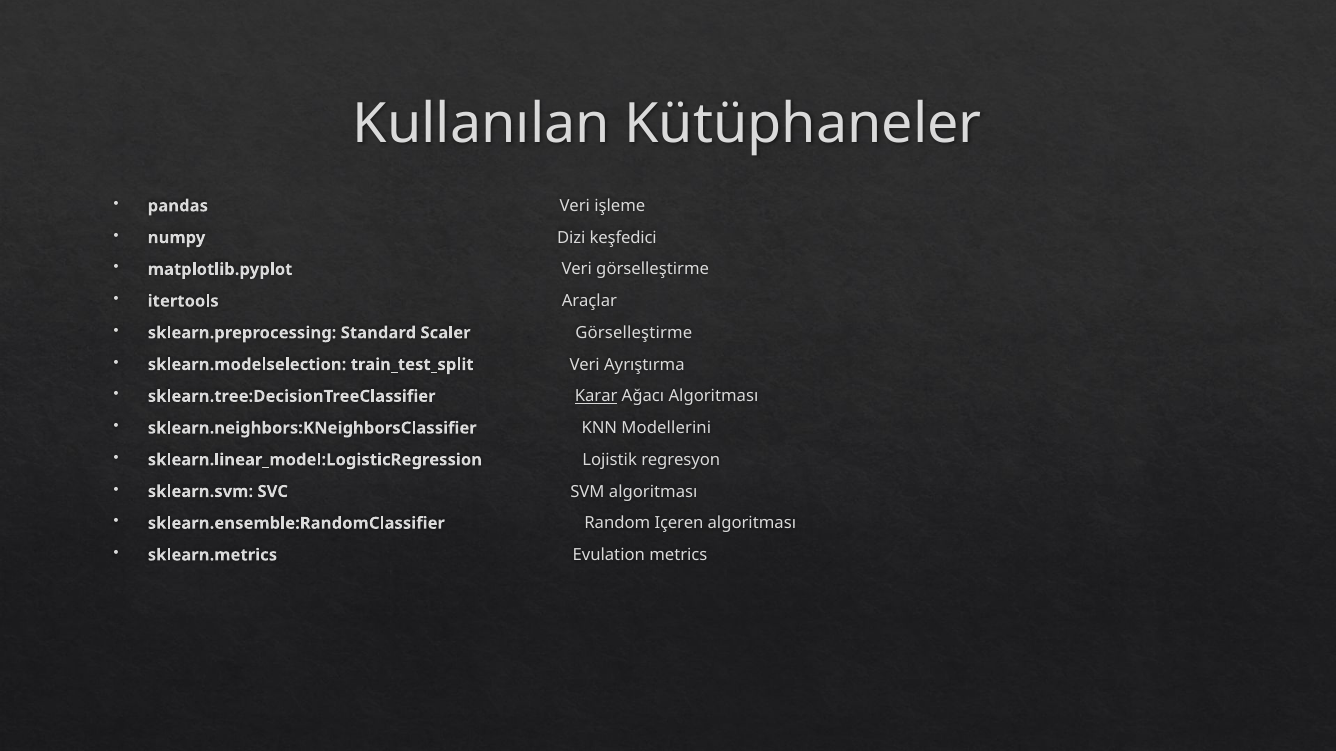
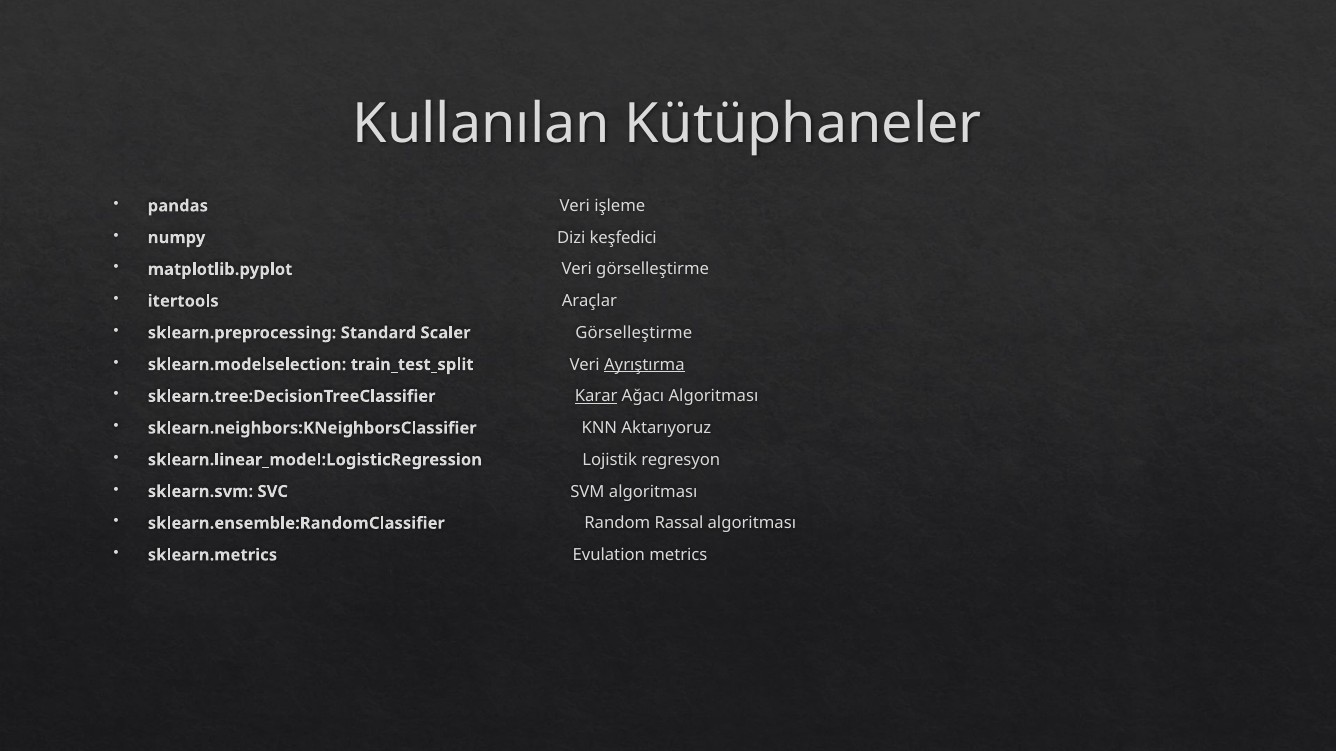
Ayrıştırma underline: none -> present
Modellerini: Modellerini -> Aktarıyoruz
Içeren: Içeren -> Rassal
